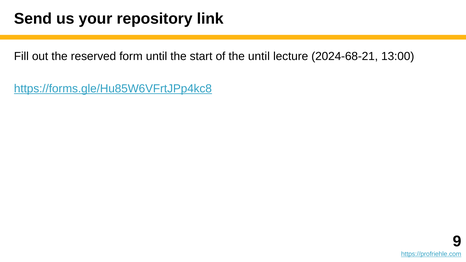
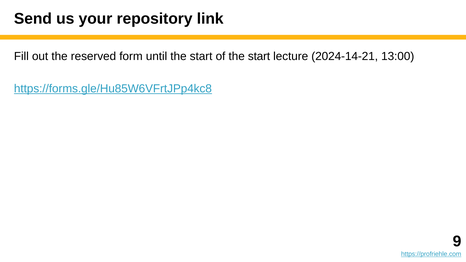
of the until: until -> start
2024-68-21: 2024-68-21 -> 2024-14-21
